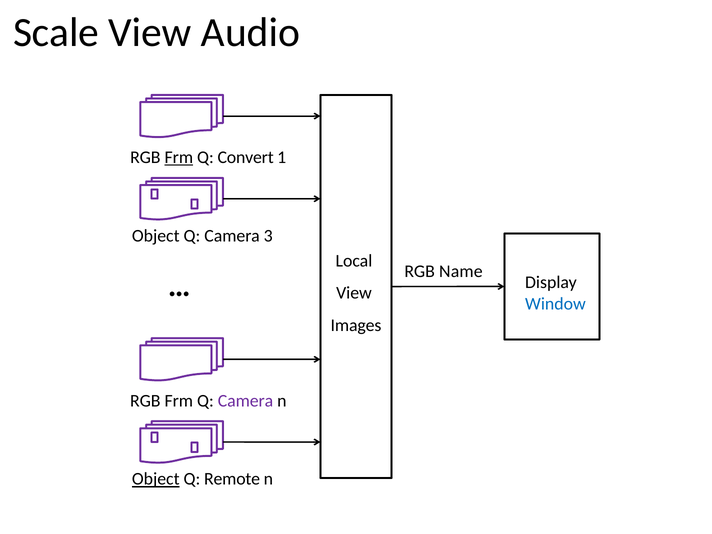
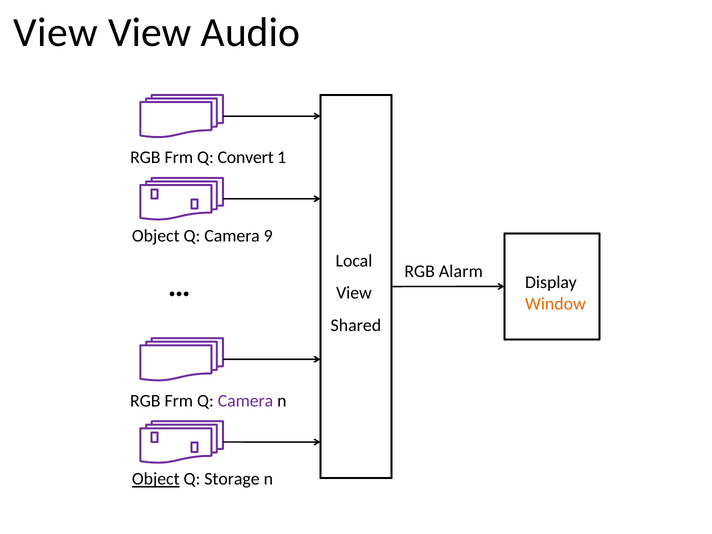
Scale at (56, 33): Scale -> View
Frm at (179, 157) underline: present -> none
3: 3 -> 9
Name: Name -> Alarm
Window colour: blue -> orange
Images: Images -> Shared
Remote: Remote -> Storage
